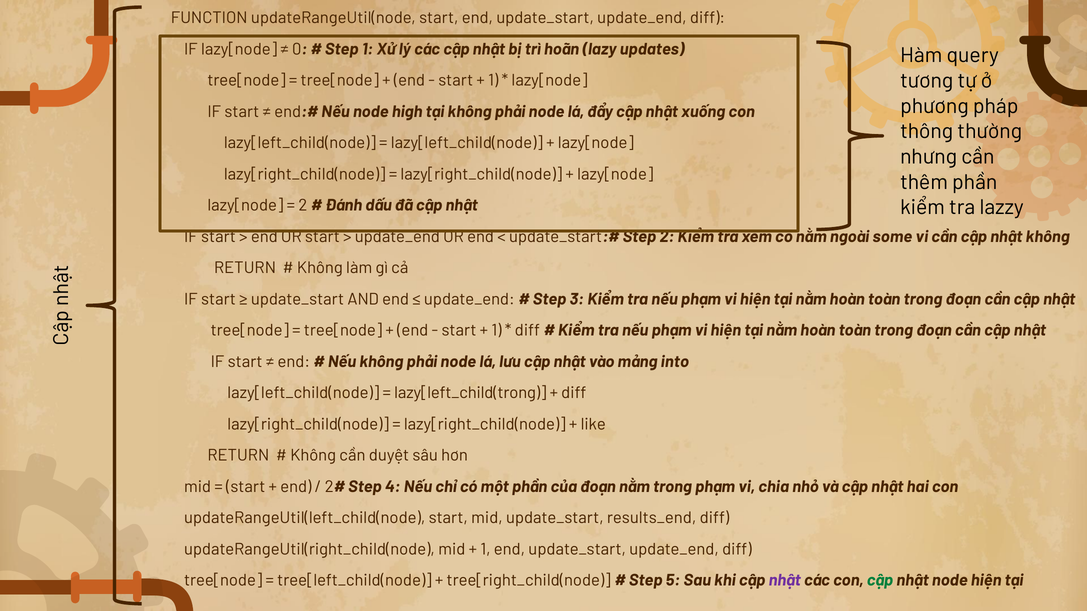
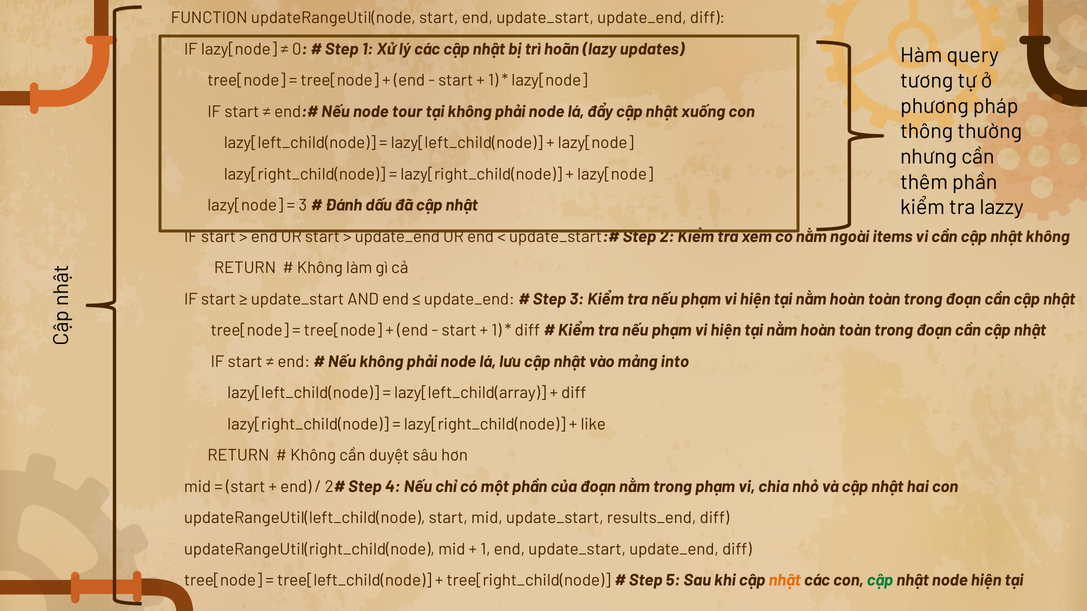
high: high -> tour
2 at (303, 206): 2 -> 3
some: some -> items
lazy[left_child(trong: lazy[left_child(trong -> lazy[left_child(array
nhật at (785, 581) colour: purple -> orange
